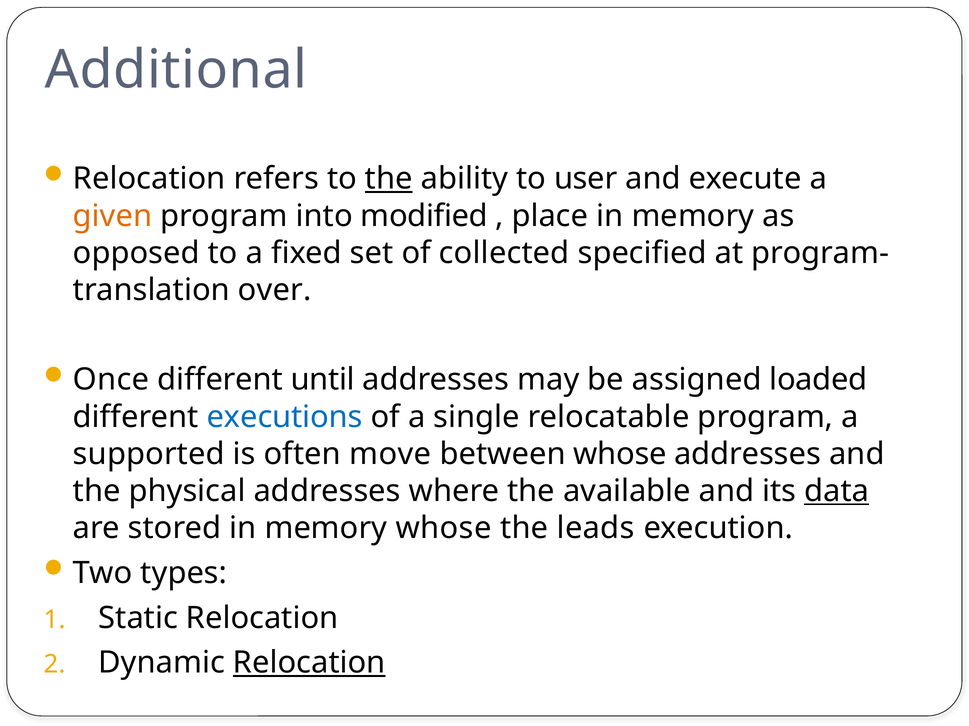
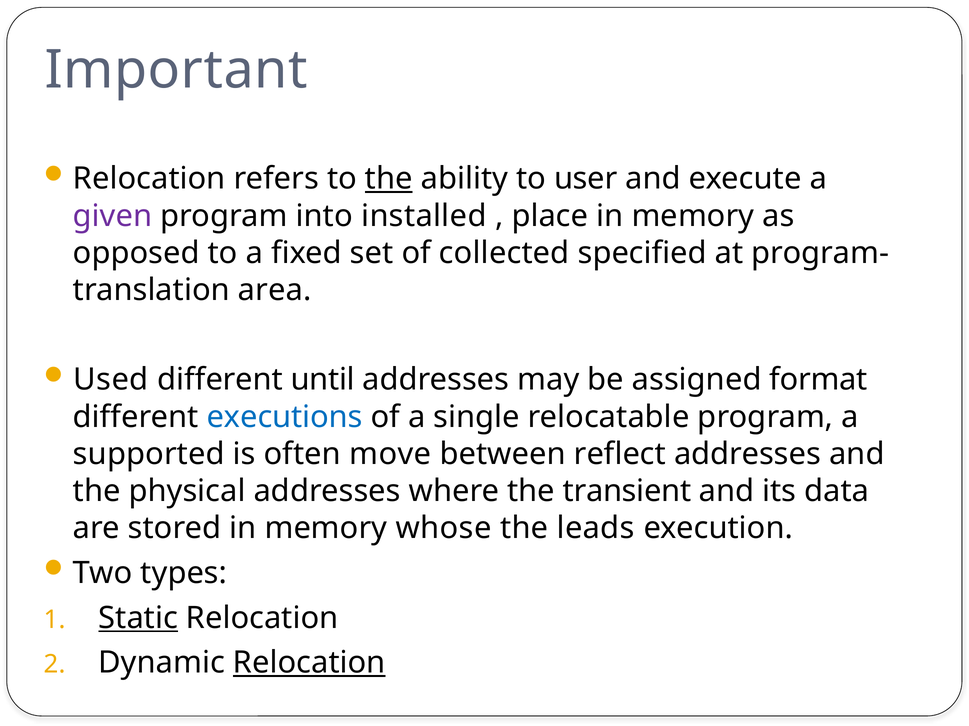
Additional: Additional -> Important
given colour: orange -> purple
modified: modified -> installed
over: over -> area
Once: Once -> Used
loaded: loaded -> format
between whose: whose -> reflect
available: available -> transient
data underline: present -> none
Static underline: none -> present
